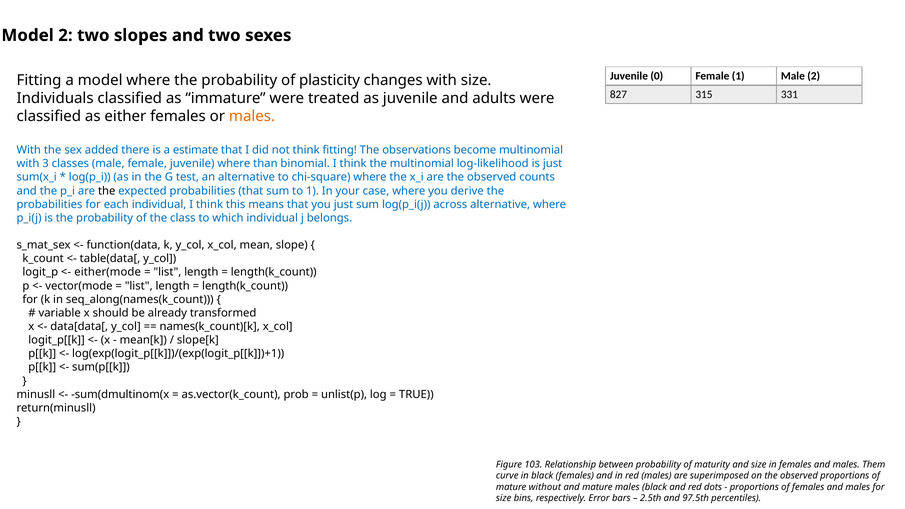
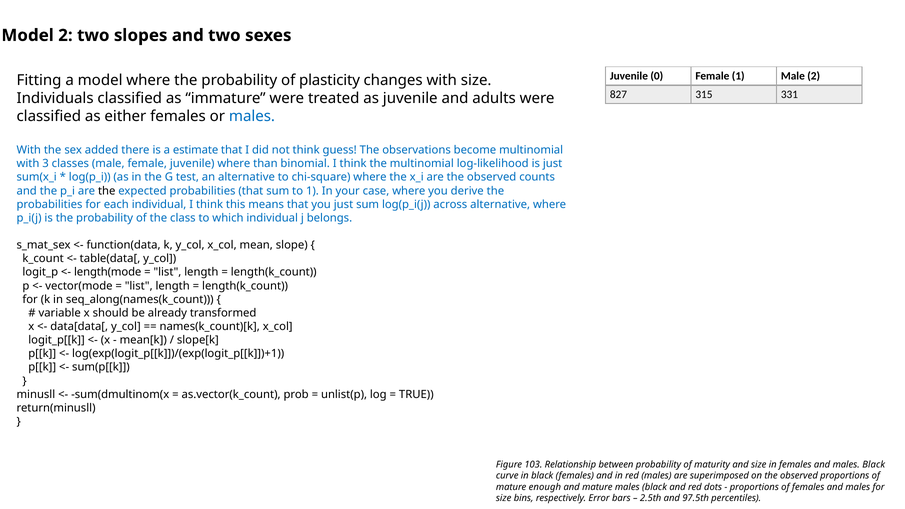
males at (252, 116) colour: orange -> blue
think fitting: fitting -> guess
either(mode: either(mode -> length(mode
and males Them: Them -> Black
without: without -> enough
